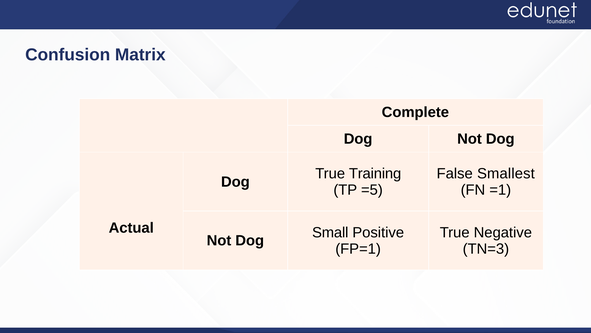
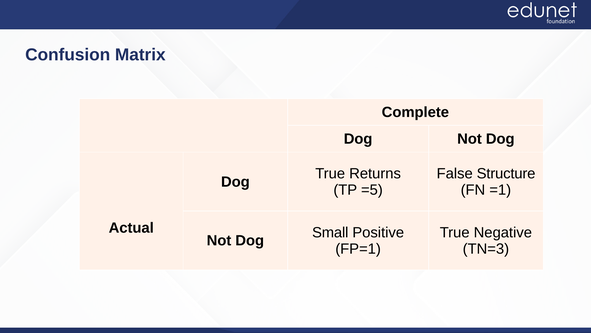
Training: Training -> Returns
Smallest: Smallest -> Structure
